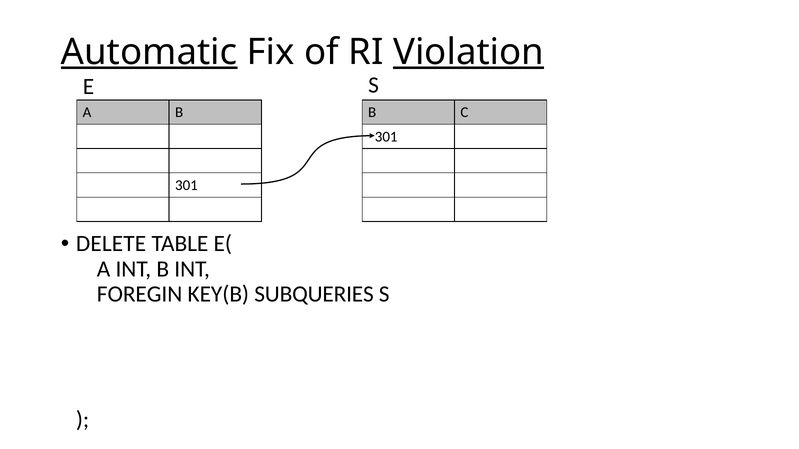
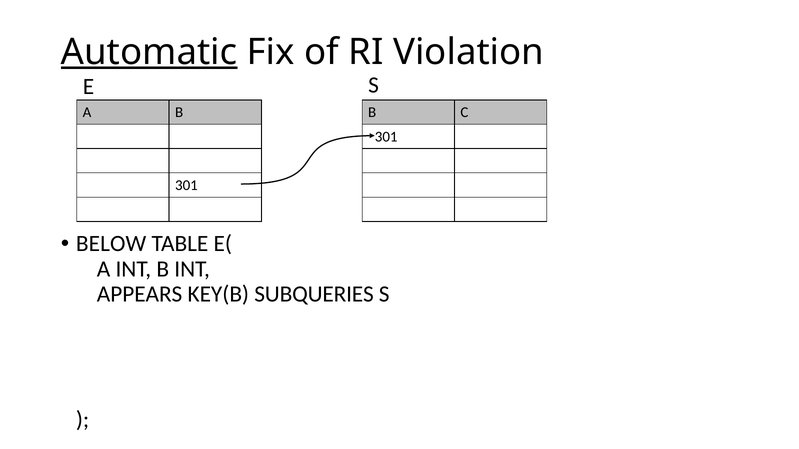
Violation underline: present -> none
DELETE: DELETE -> BELOW
FOREGIN: FOREGIN -> APPEARS
